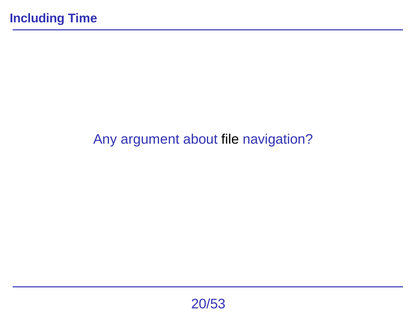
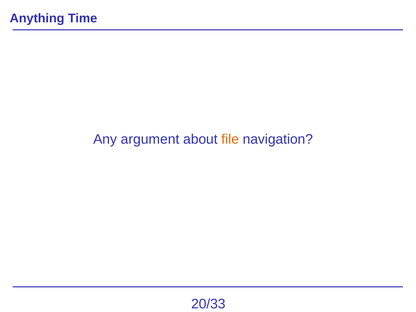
Including: Including -> Anything
ﬁle colour: black -> orange
20/53: 20/53 -> 20/33
